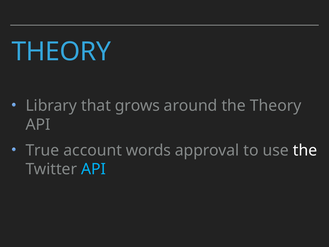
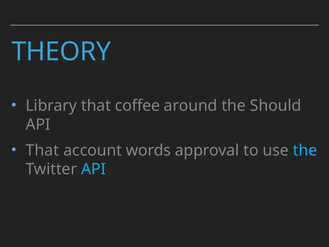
grows: grows -> coffee
the Theory: Theory -> Should
True at (42, 150): True -> That
the at (305, 150) colour: white -> light blue
